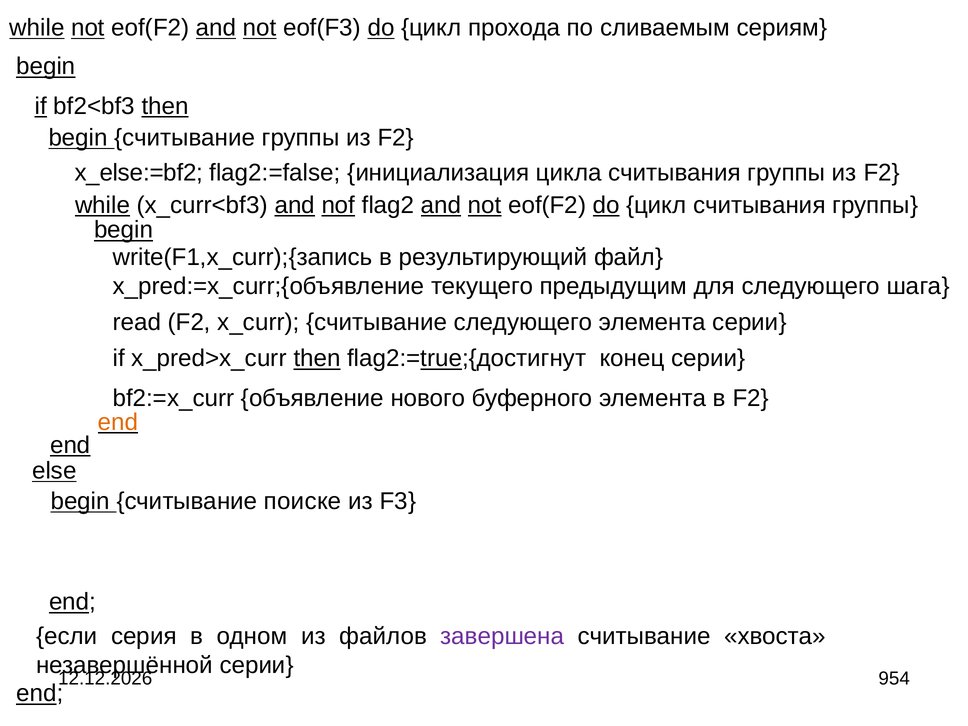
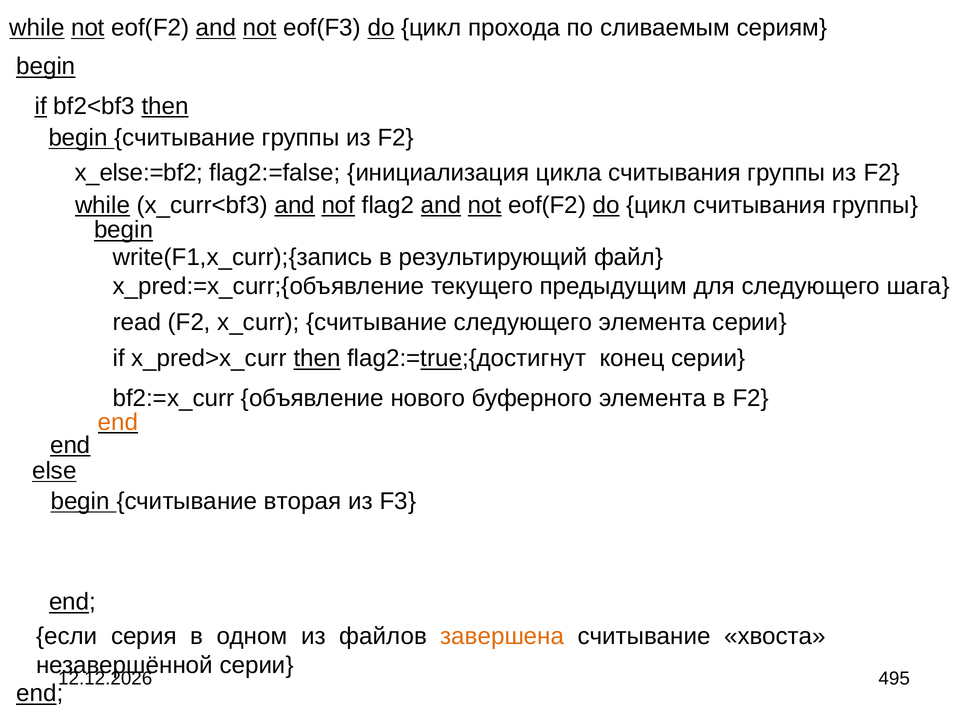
поиске: поиске -> вторая
завершена colour: purple -> orange
954: 954 -> 495
